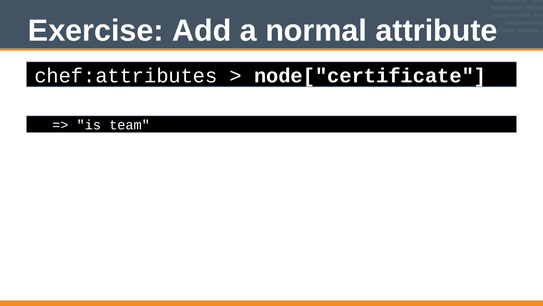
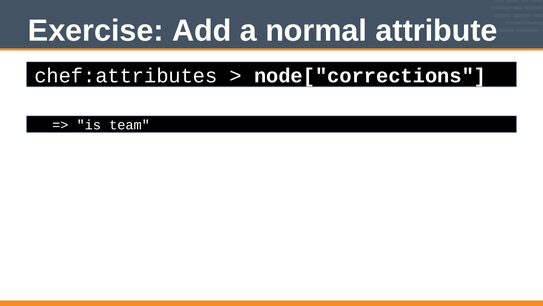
node["certificate: node["certificate -> node["corrections
